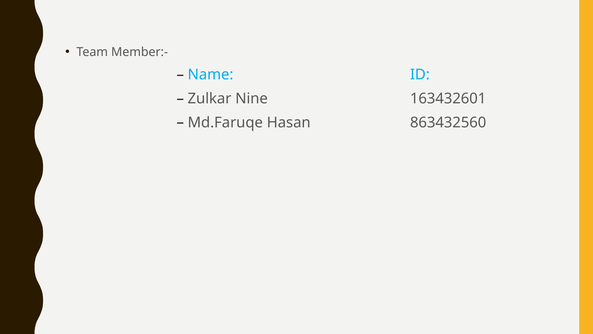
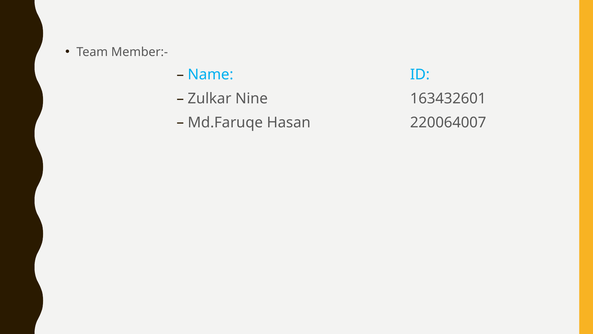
863432560: 863432560 -> 220064007
